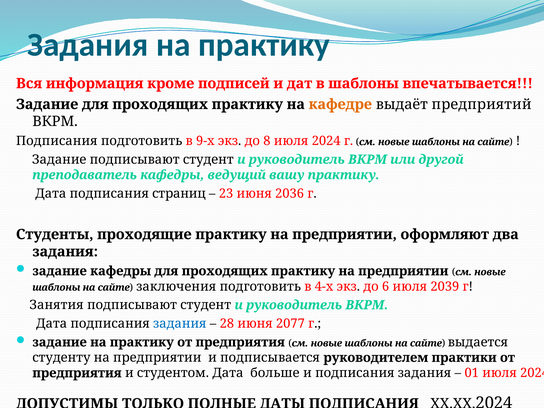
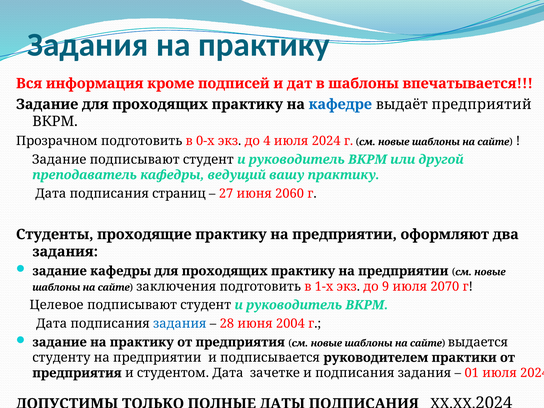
кафедре colour: orange -> blue
Подписания at (57, 141): Подписания -> Прозрачном
9-х: 9-х -> 0-х
8: 8 -> 4
23: 23 -> 27
2036: 2036 -> 2060
4-х: 4-х -> 1-х
6: 6 -> 9
2039: 2039 -> 2070
Занятия: Занятия -> Целевое
2077: 2077 -> 2004
больше: больше -> зачетке
